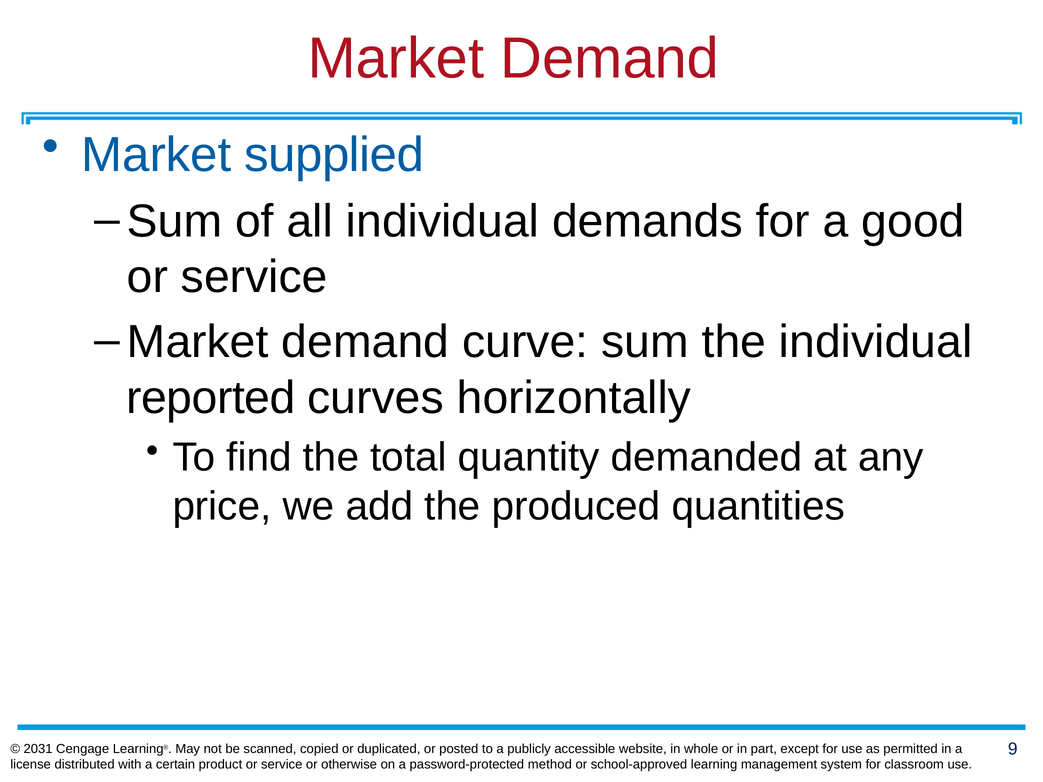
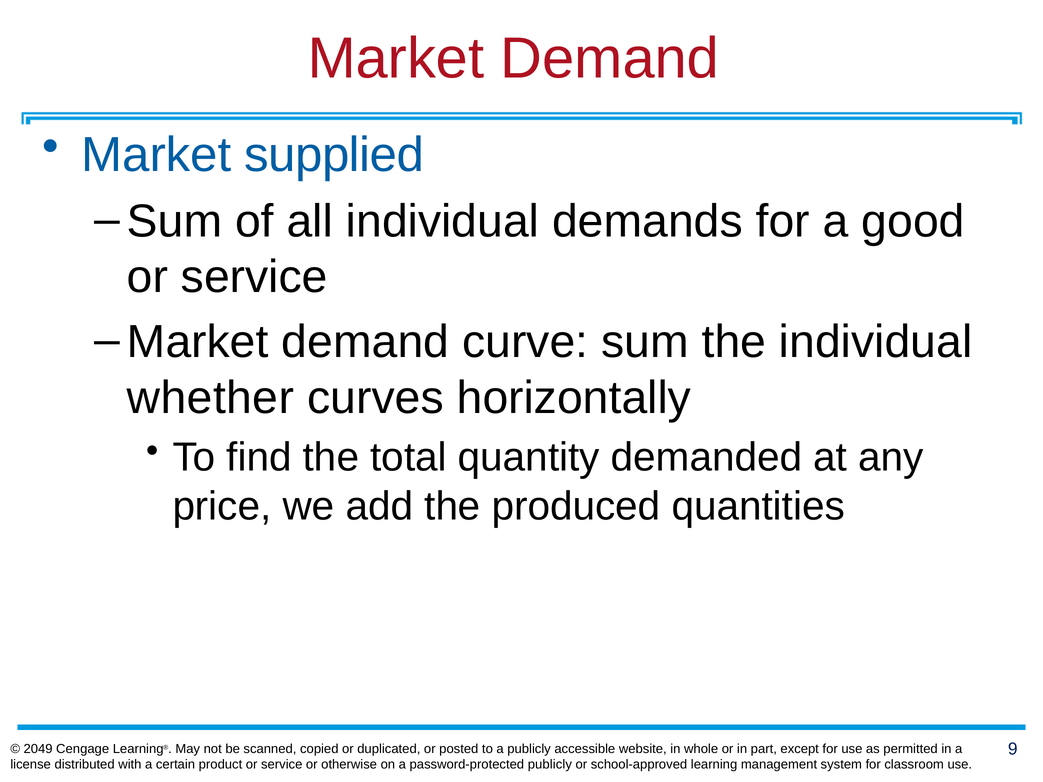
reported: reported -> whether
2031: 2031 -> 2049
password-protected method: method -> publicly
